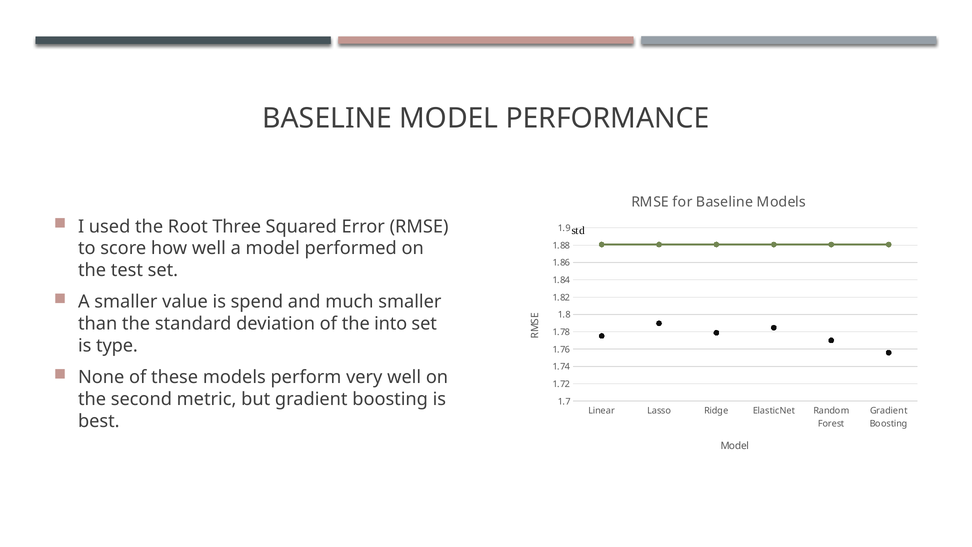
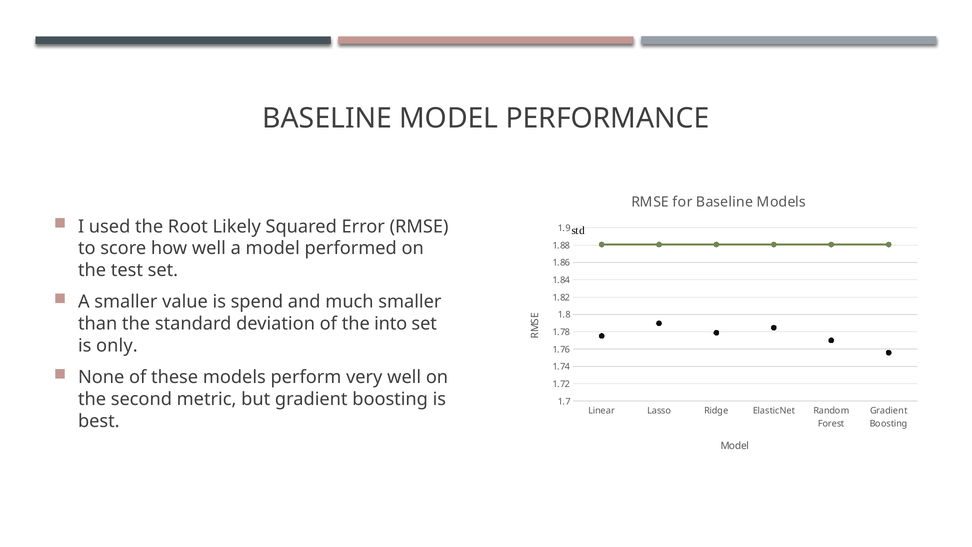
Three: Three -> Likely
type: type -> only
